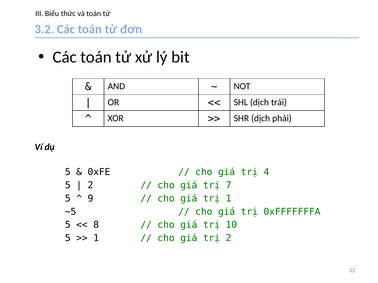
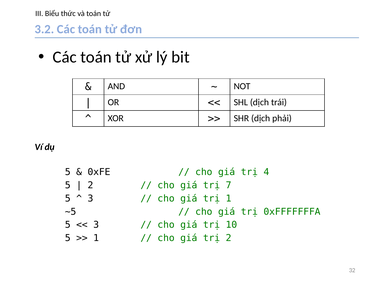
9 at (90, 199): 9 -> 3
8 at (96, 225): 8 -> 3
